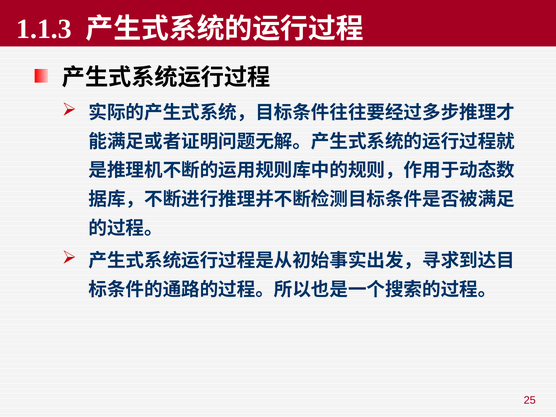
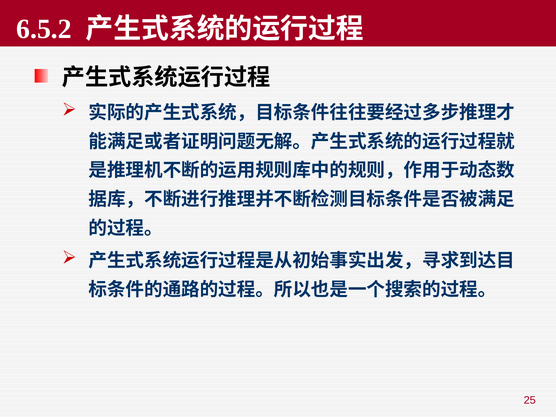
1.1.3: 1.1.3 -> 6.5.2
